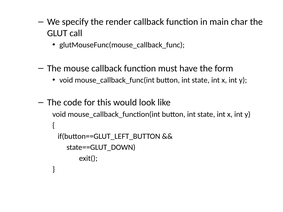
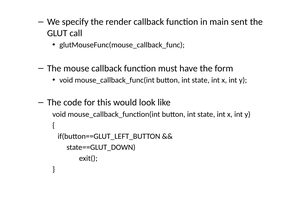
char: char -> sent
